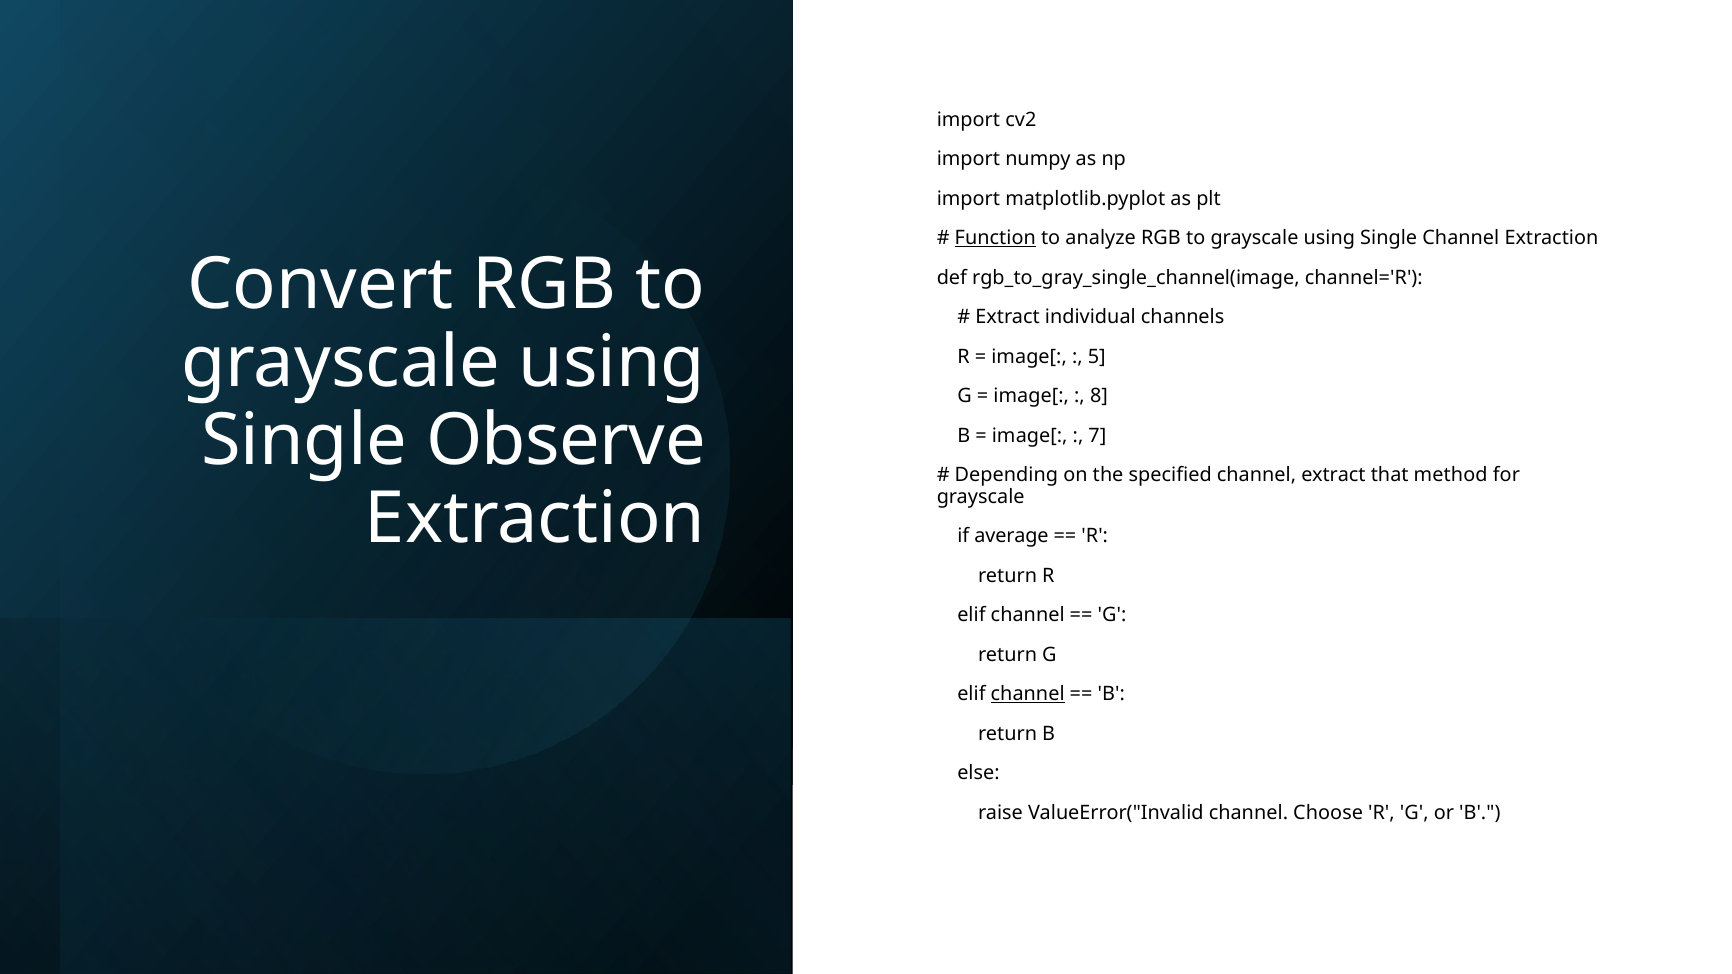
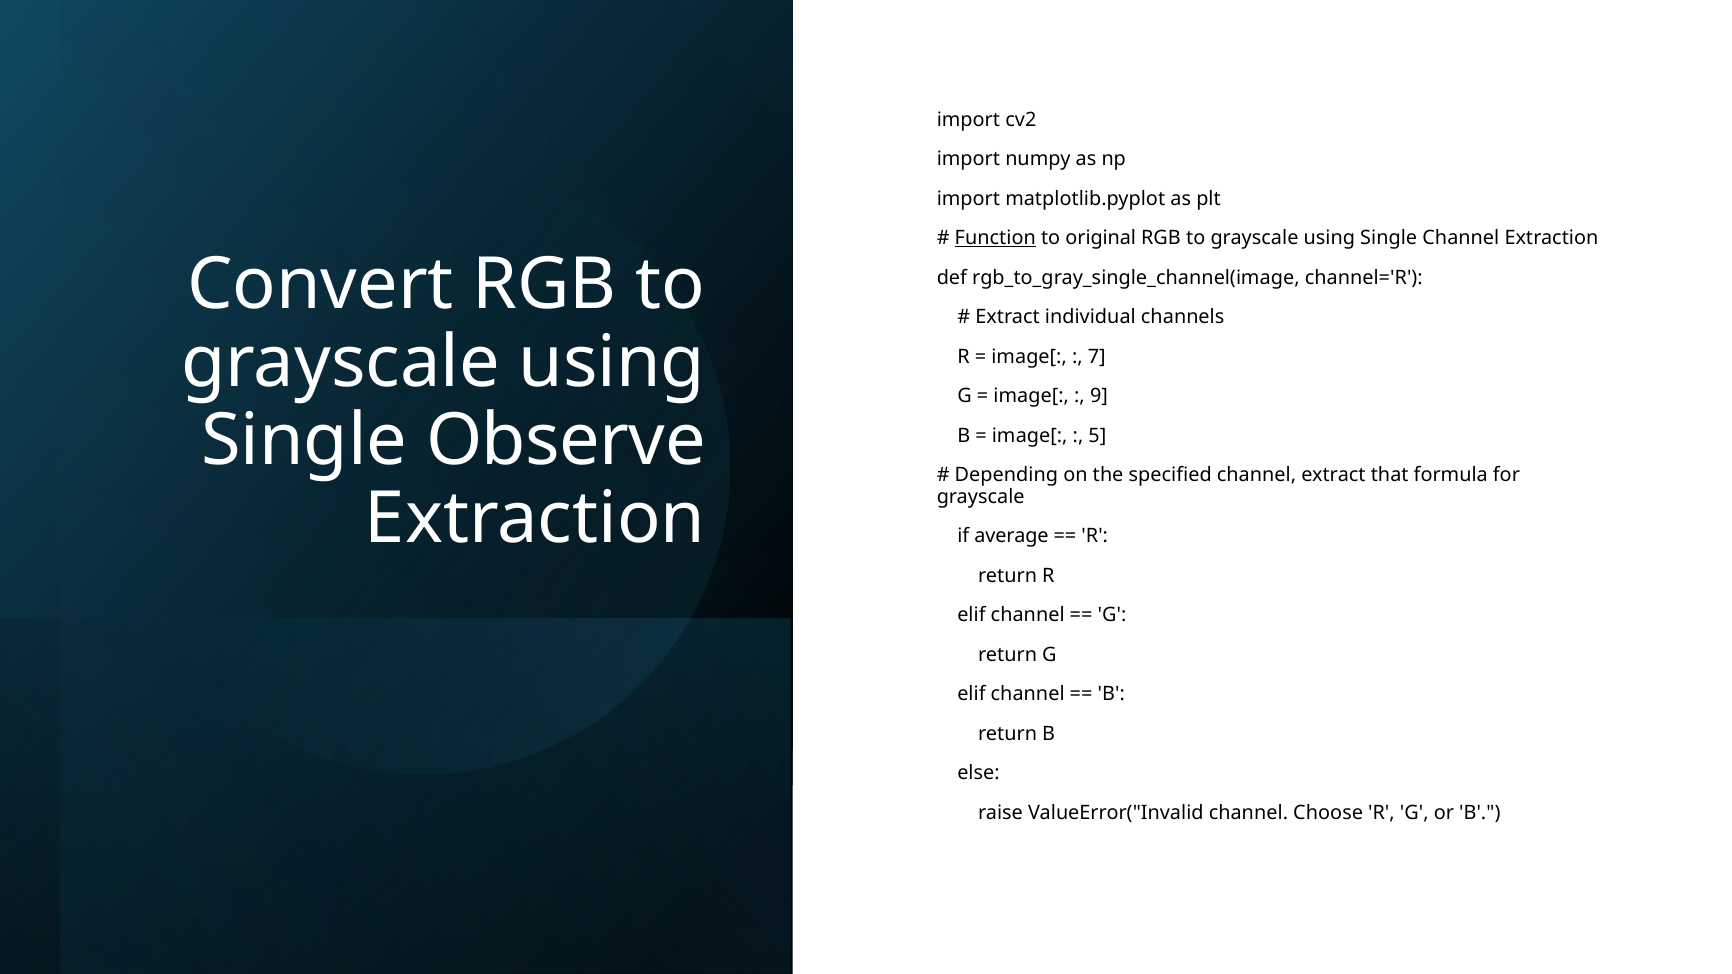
analyze: analyze -> original
5: 5 -> 7
8: 8 -> 9
7: 7 -> 5
method: method -> formula
channel at (1028, 694) underline: present -> none
